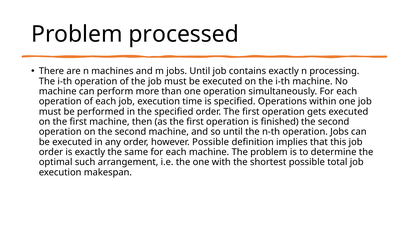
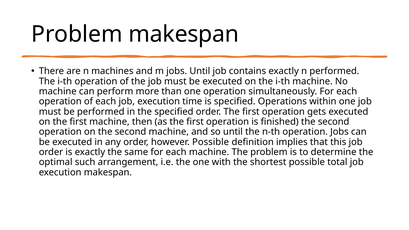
Problem processed: processed -> makespan
n processing: processing -> performed
